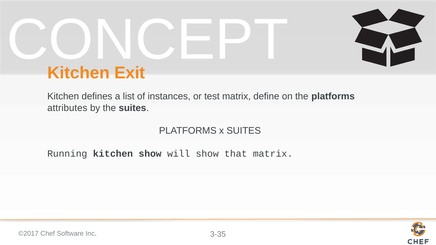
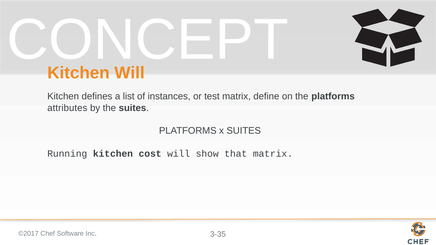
Kitchen Exit: Exit -> Will
kitchen show: show -> cost
